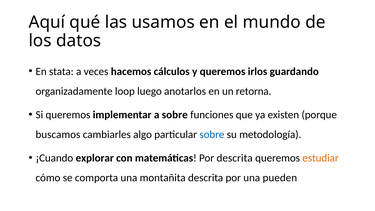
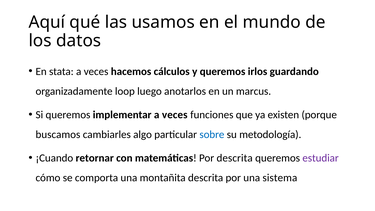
retorna: retorna -> marcus
implementar a sobre: sobre -> veces
explorar: explorar -> retornar
estudiar colour: orange -> purple
pueden: pueden -> sistema
